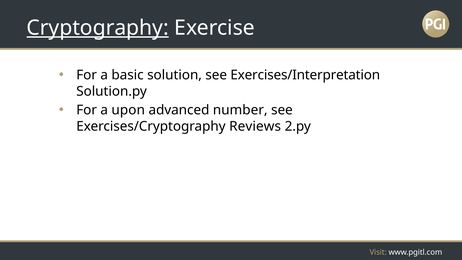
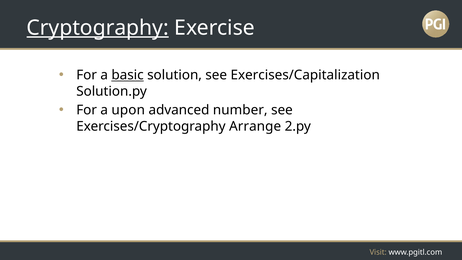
basic underline: none -> present
Exercises/Interpretation: Exercises/Interpretation -> Exercises/Capitalization
Reviews: Reviews -> Arrange
